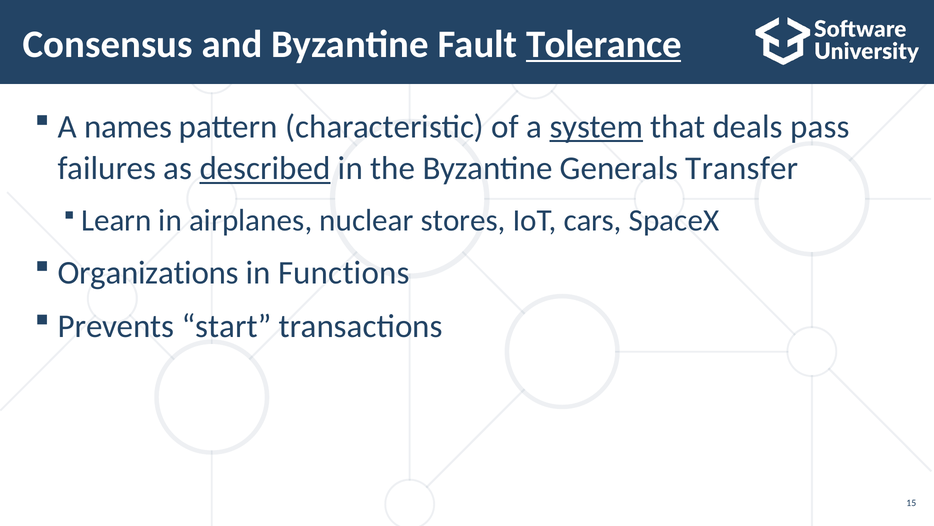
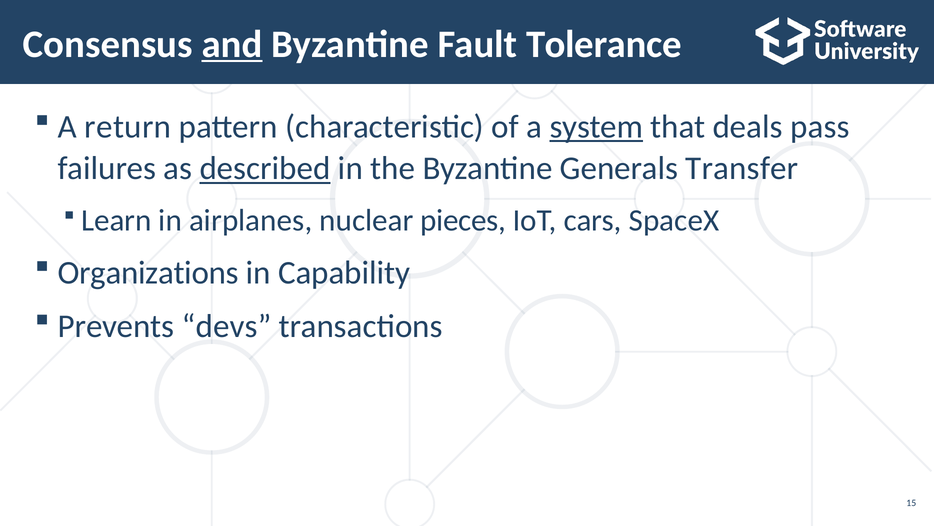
and underline: none -> present
Tolerance underline: present -> none
names: names -> return
stores: stores -> pieces
Functions: Functions -> Capability
start: start -> devs
